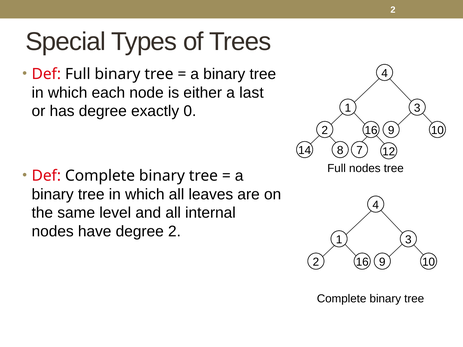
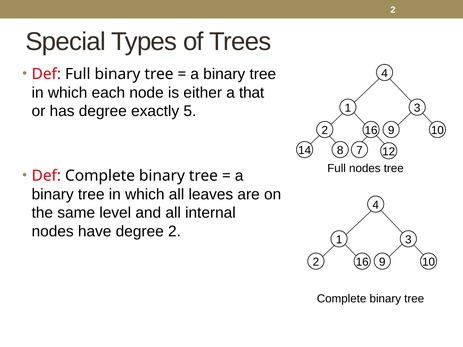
last: last -> that
0: 0 -> 5
